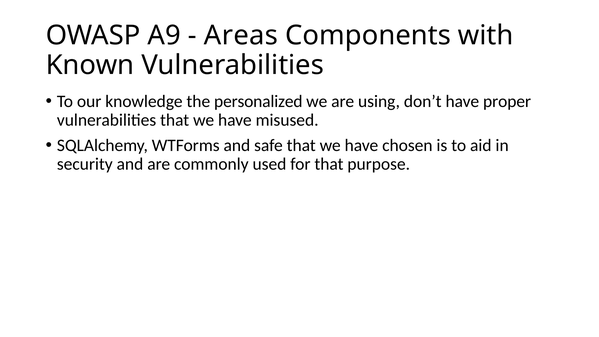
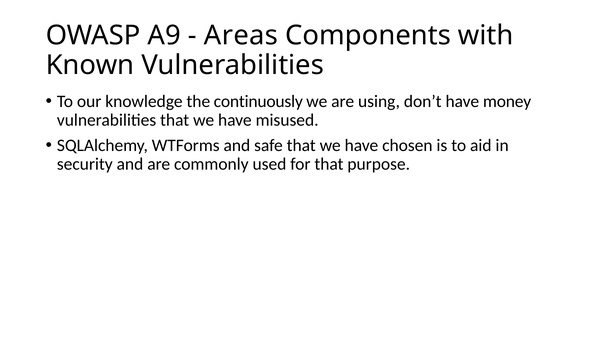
personalized: personalized -> continuously
proper: proper -> money
